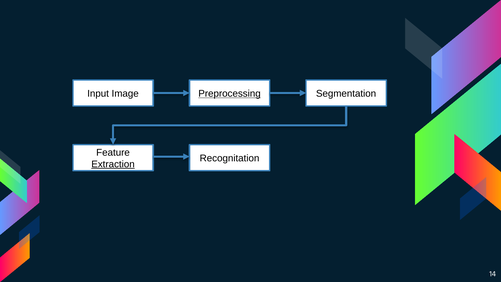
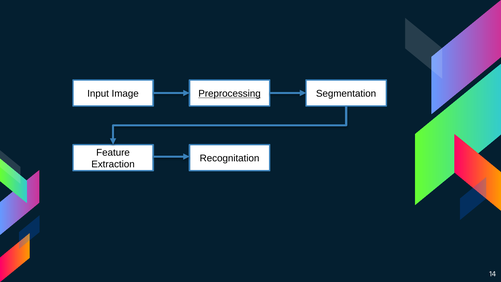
Extraction underline: present -> none
